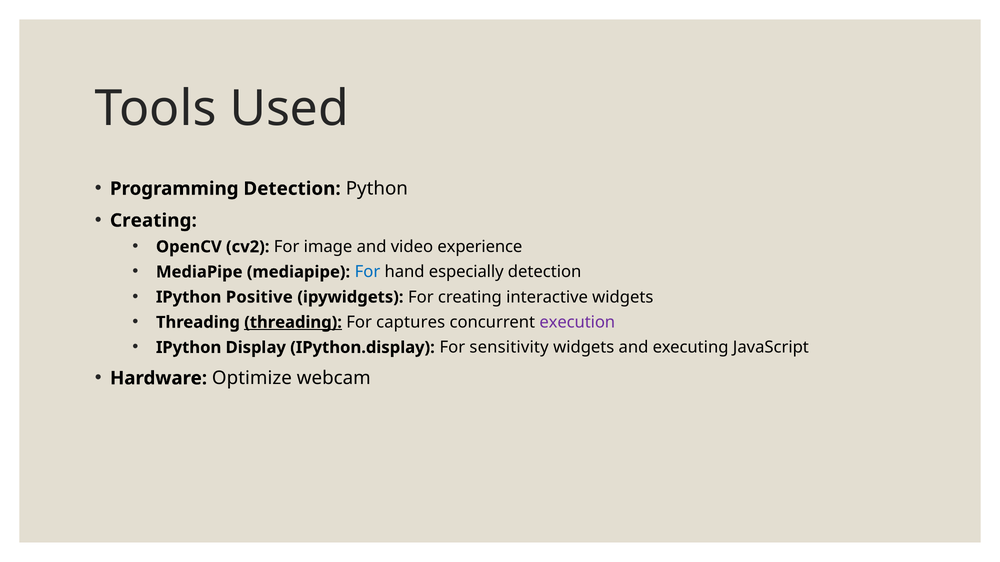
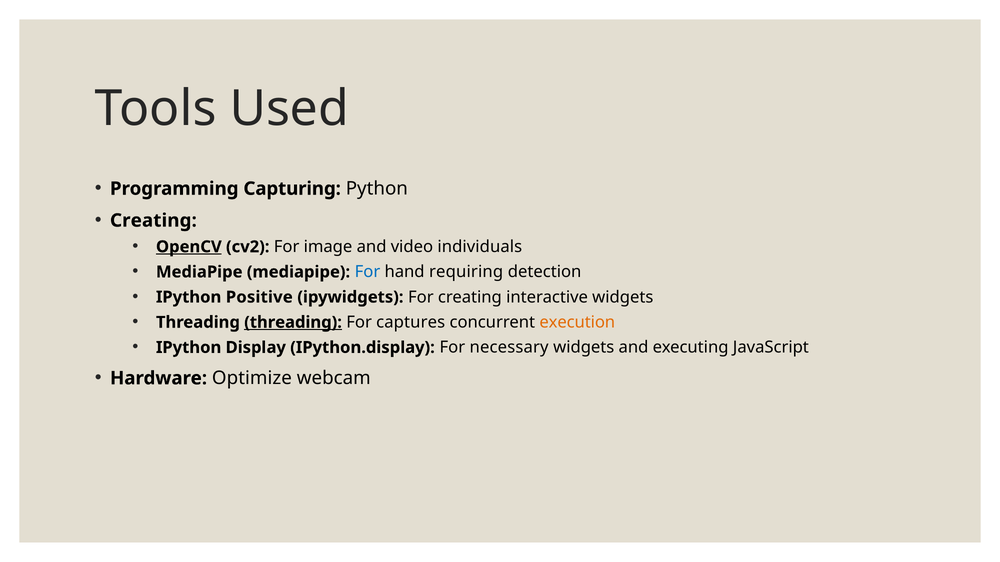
Programming Detection: Detection -> Capturing
OpenCV underline: none -> present
experience: experience -> individuals
especially: especially -> requiring
execution colour: purple -> orange
sensitivity: sensitivity -> necessary
